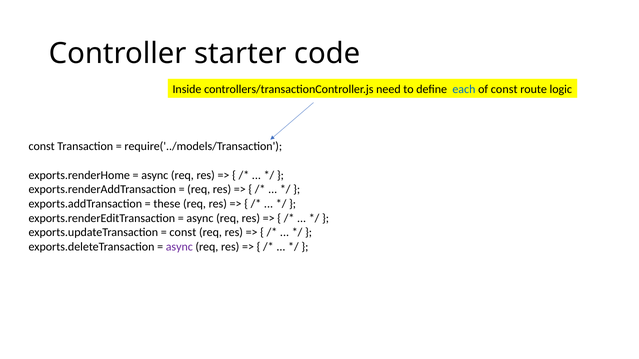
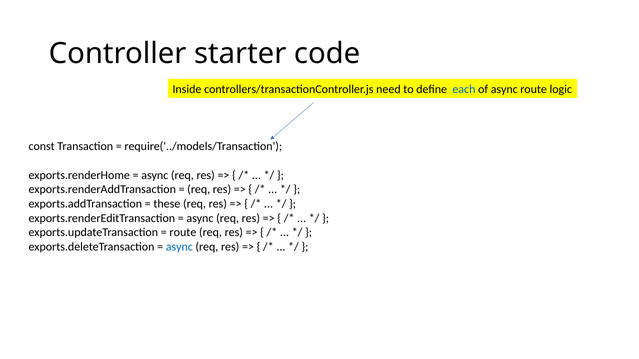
of const: const -> async
const at (183, 233): const -> route
async at (179, 247) colour: purple -> blue
